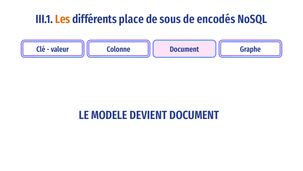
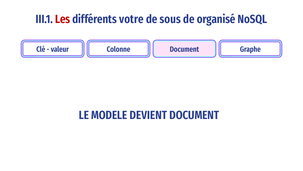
Les colour: orange -> red
place: place -> votre
encodés: encodés -> organisé
